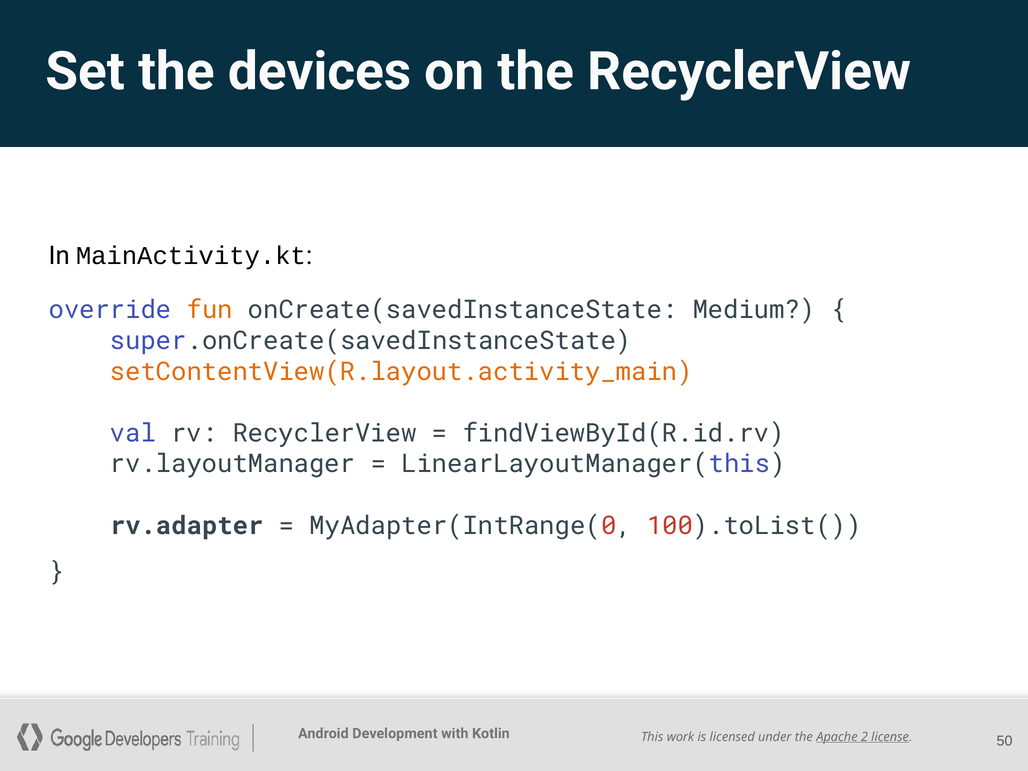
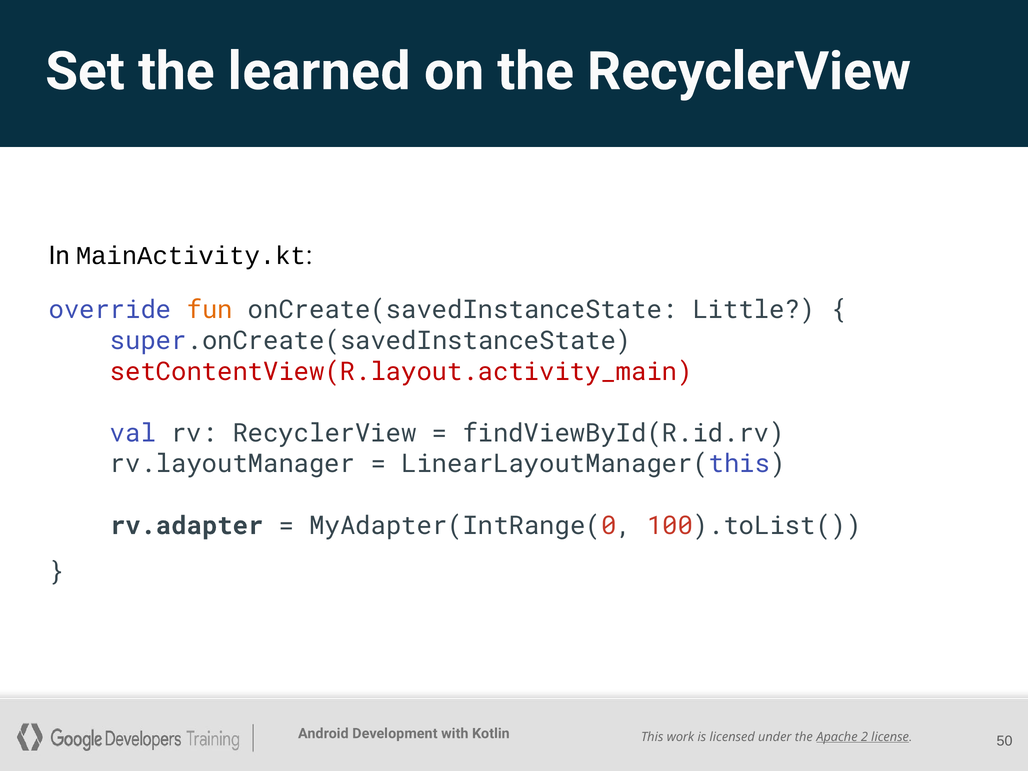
devices: devices -> learned
Medium: Medium -> Little
setContentView(R.layout.activity_main colour: orange -> red
